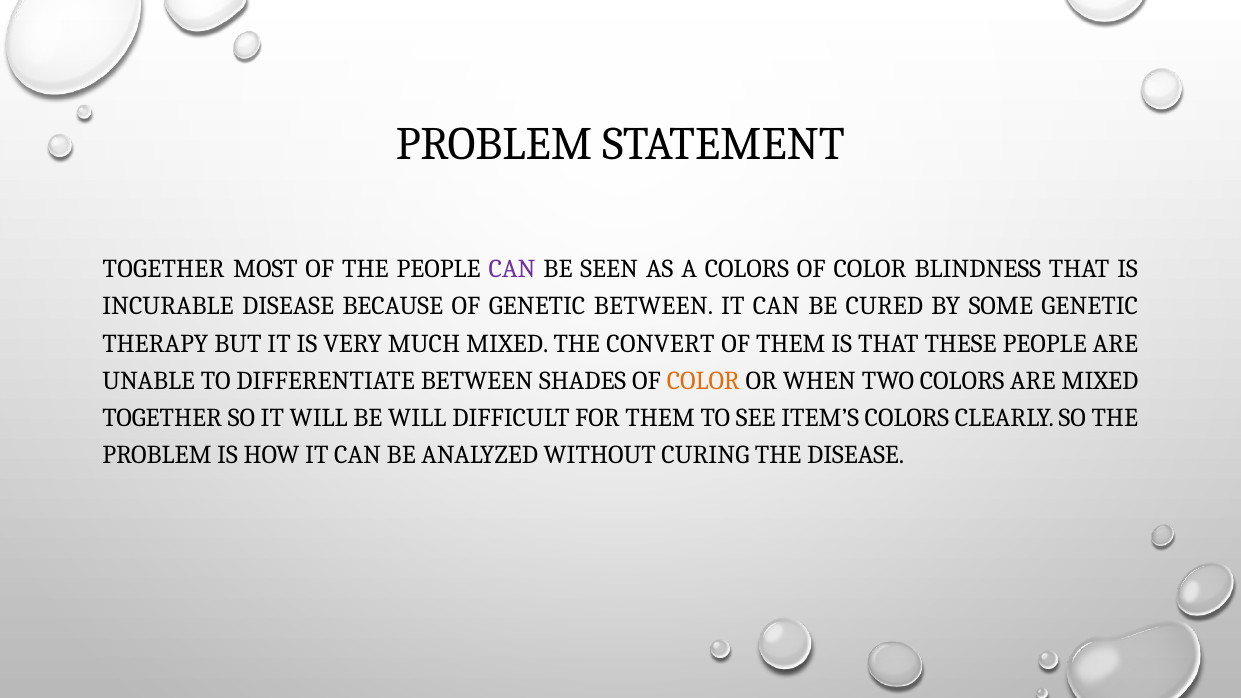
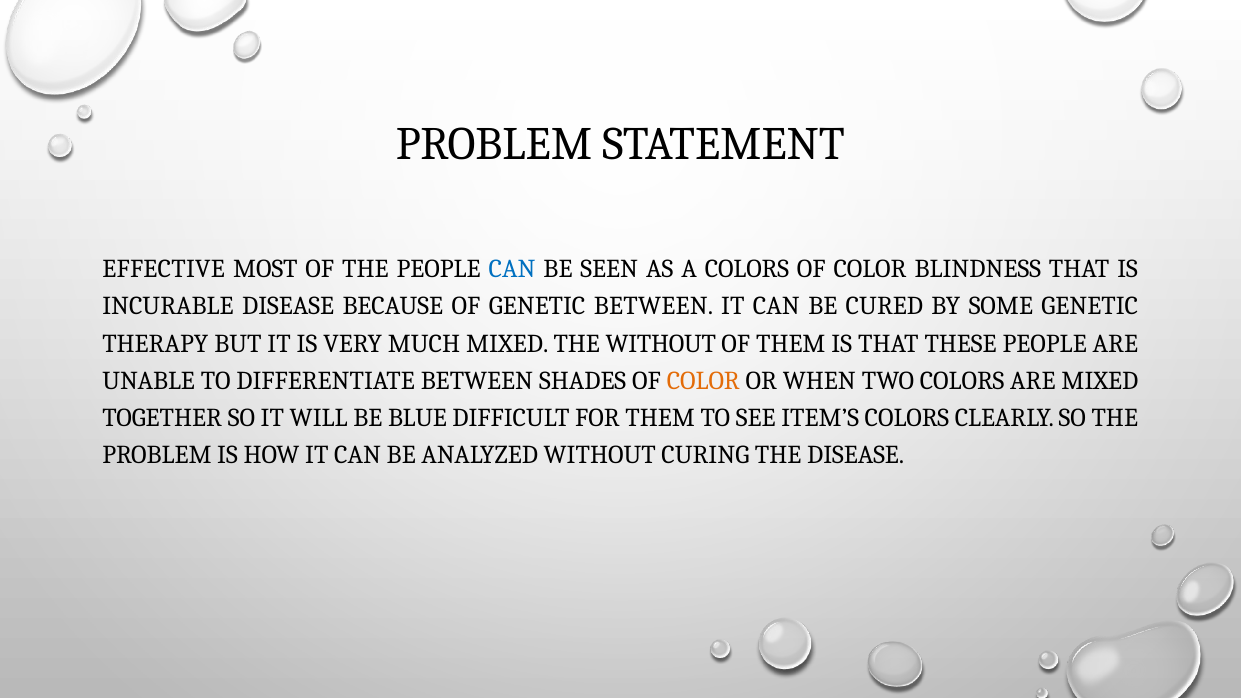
TOGETHER at (164, 269): TOGETHER -> EFFECTIVE
CAN at (512, 269) colour: purple -> blue
THE CONVERT: CONVERT -> WITHOUT
BE WILL: WILL -> BLUE
